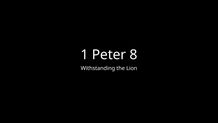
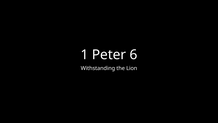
8: 8 -> 6
